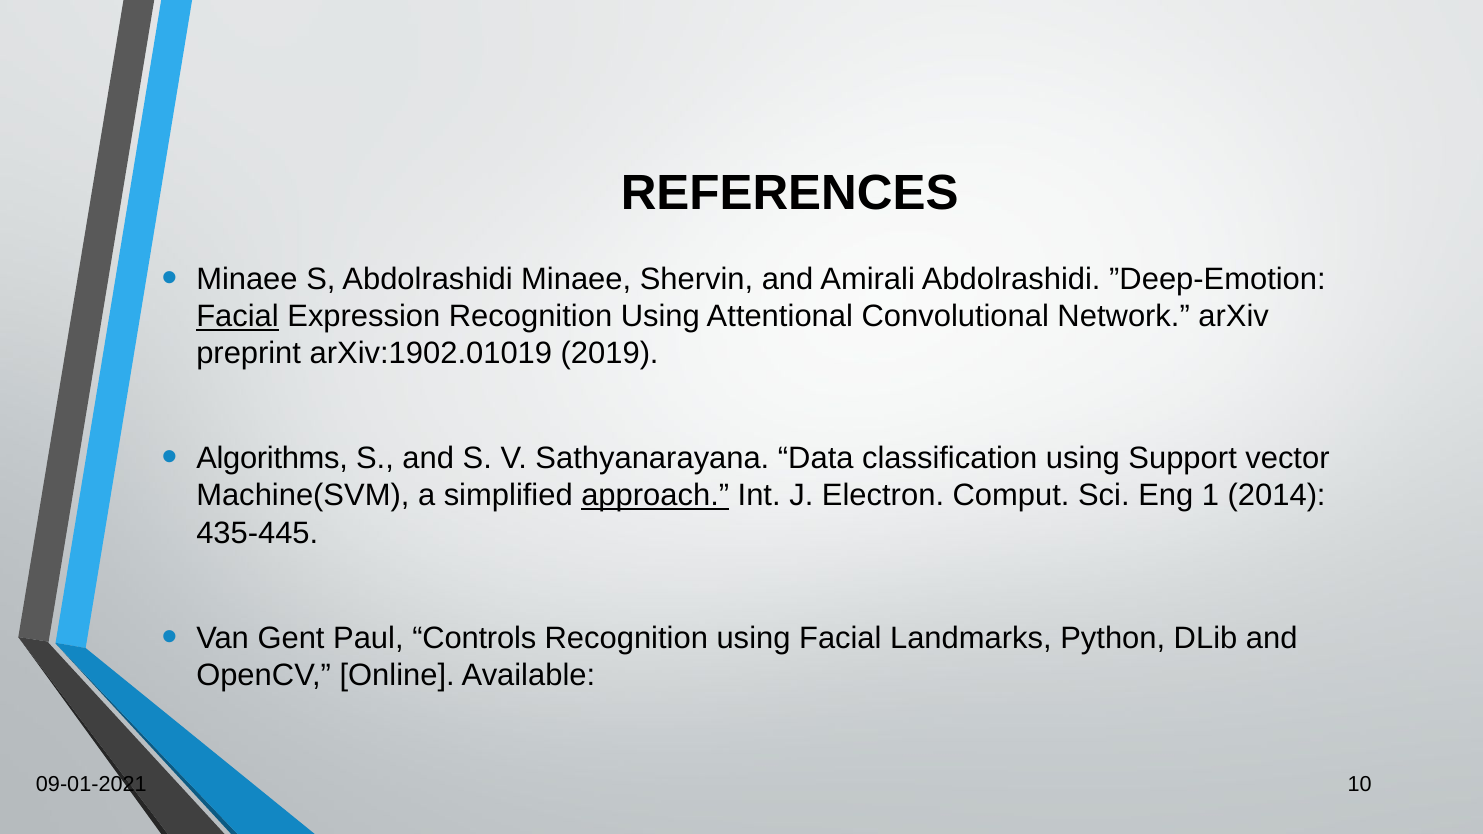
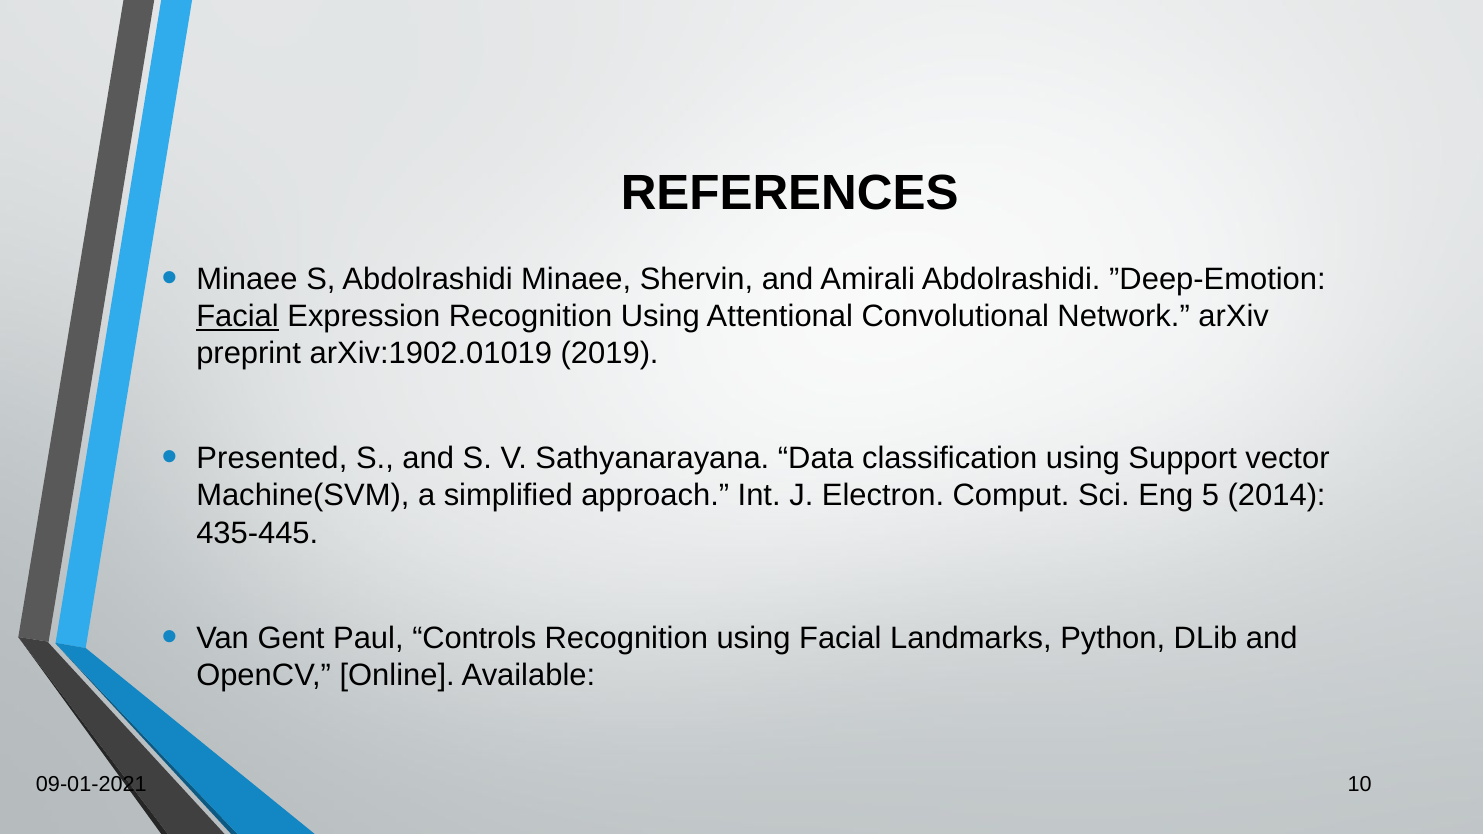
Algorithms: Algorithms -> Presented
approach underline: present -> none
1: 1 -> 5
